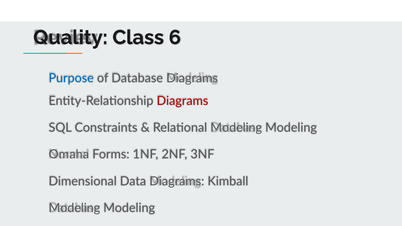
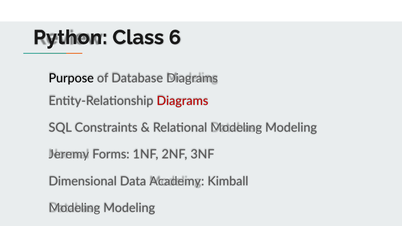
Quality: Quality -> Python
Purpose colour: blue -> black
Omaha: Omaha -> Jeremy
Data Diagrams: Diagrams -> Academy
